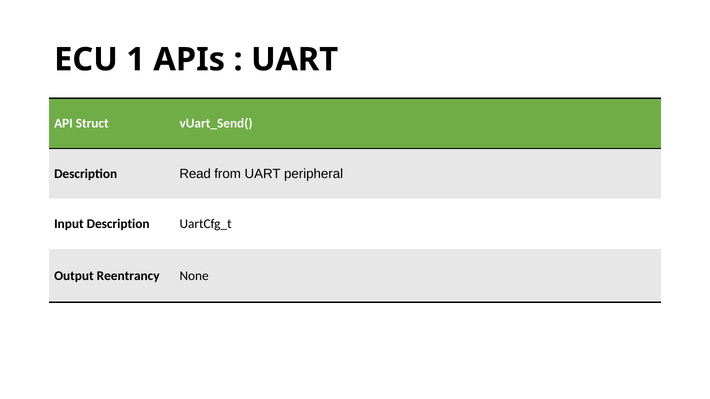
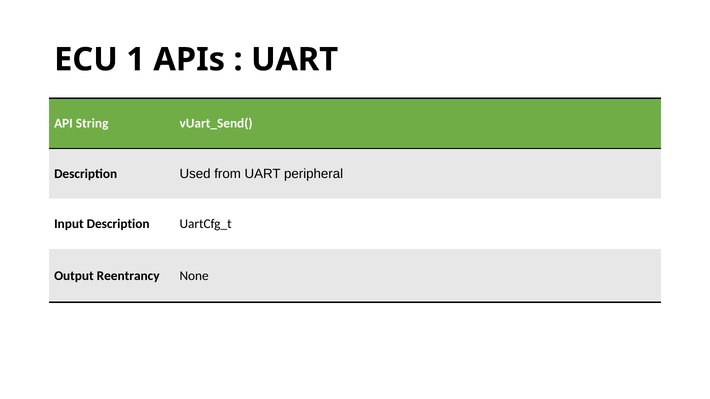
Struct: Struct -> String
Read: Read -> Used
